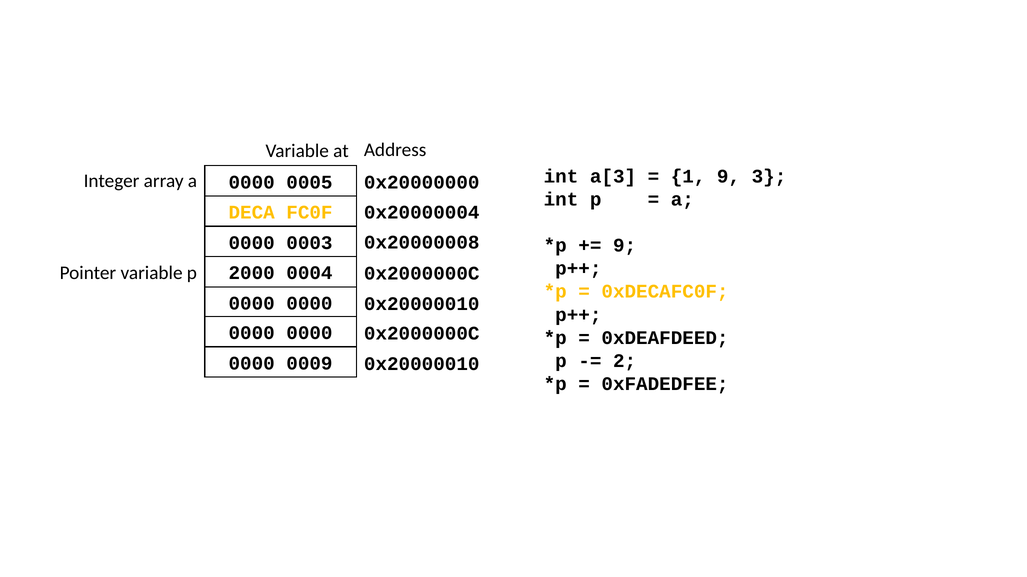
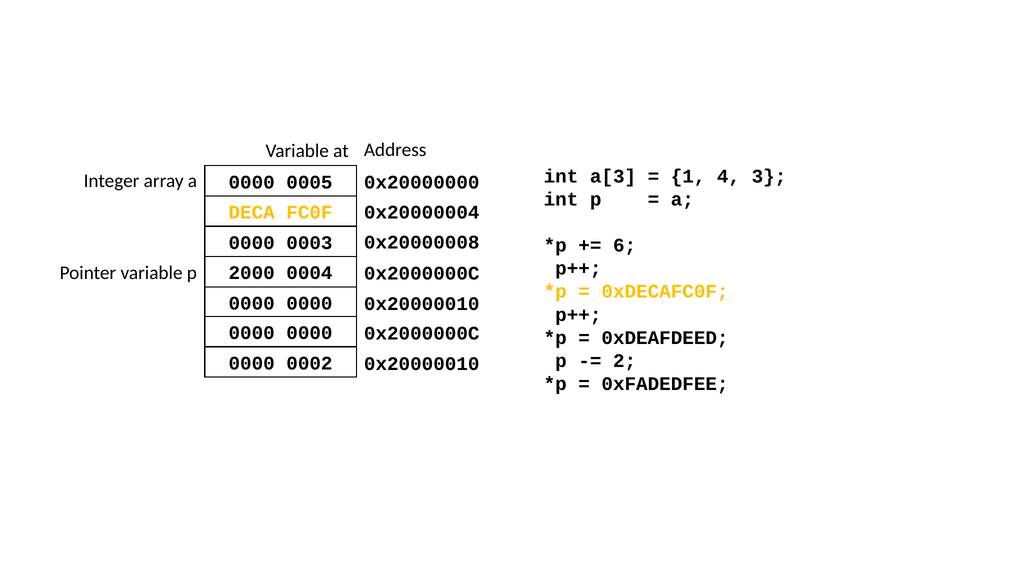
1 9: 9 -> 4
9 at (625, 246): 9 -> 6
0009: 0009 -> 0002
